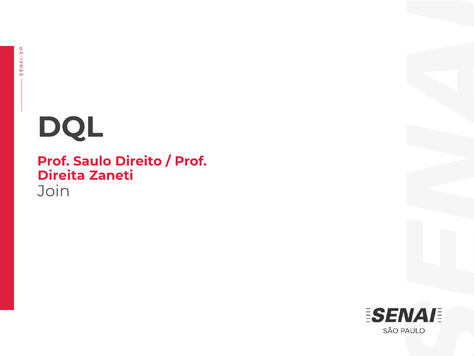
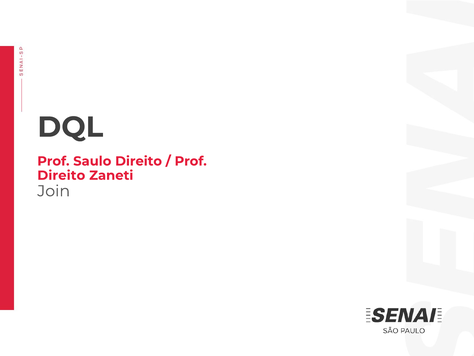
Direita at (61, 175): Direita -> Direito
